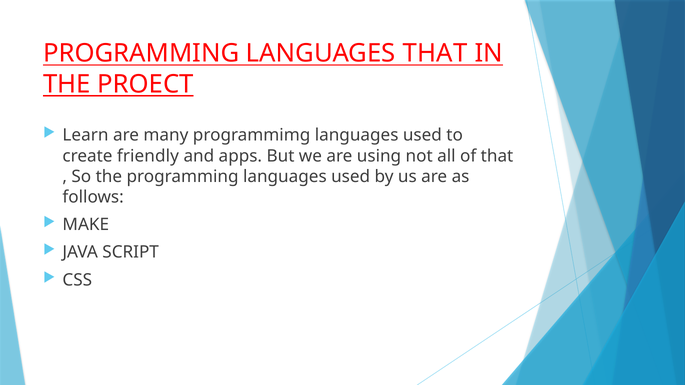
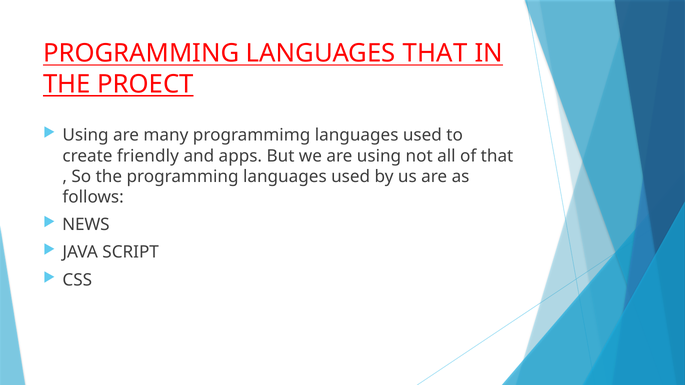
Learn at (85, 135): Learn -> Using
MAKE: MAKE -> NEWS
